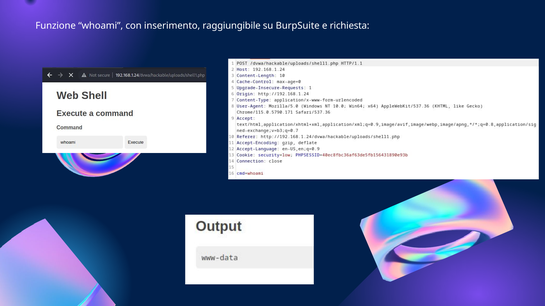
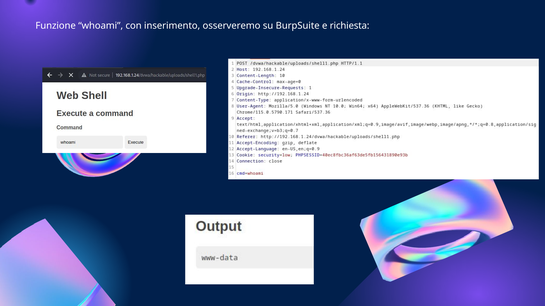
raggiungibile: raggiungibile -> osserveremo
